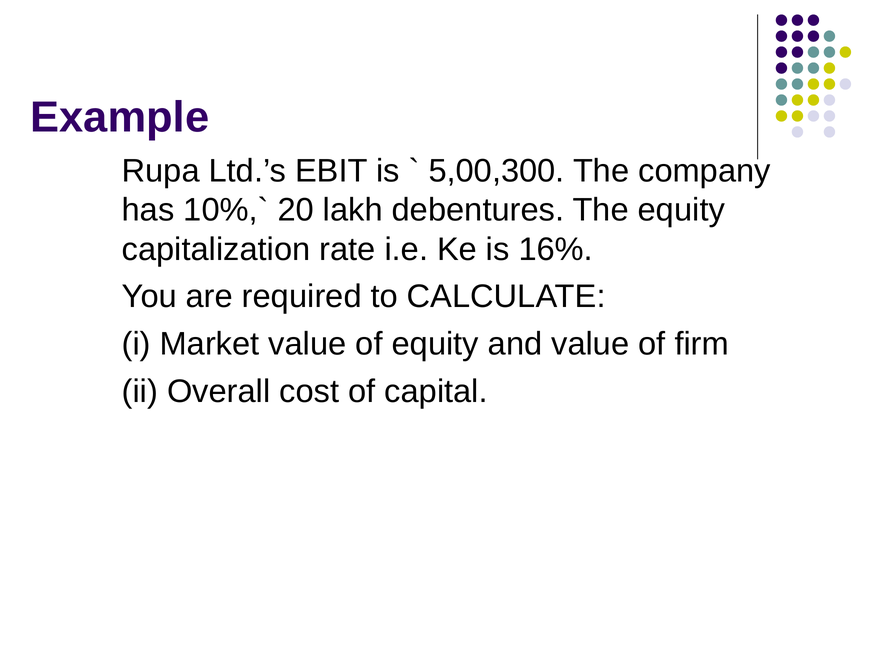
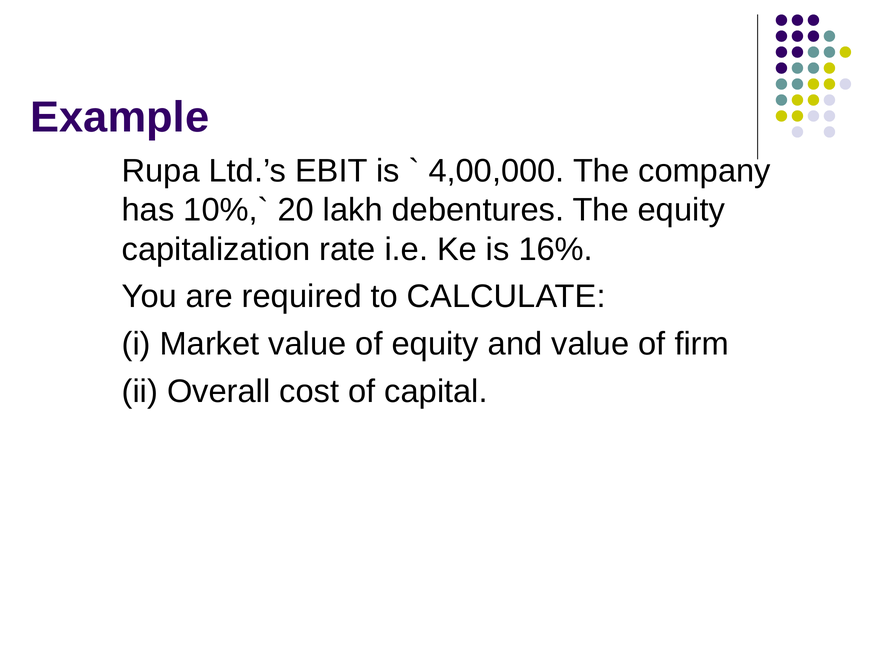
5,00,300: 5,00,300 -> 4,00,000
